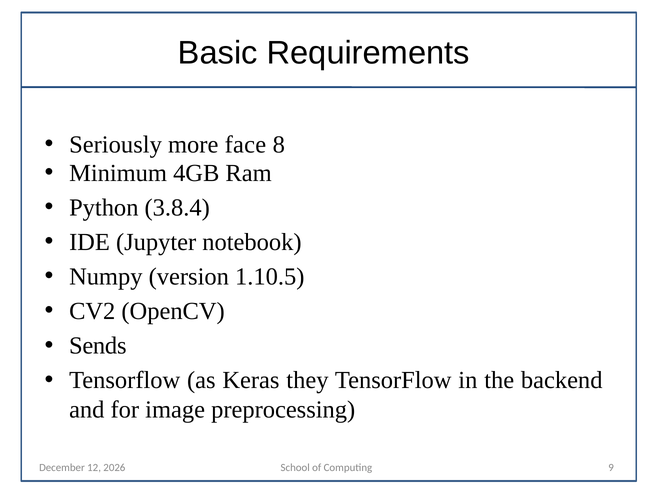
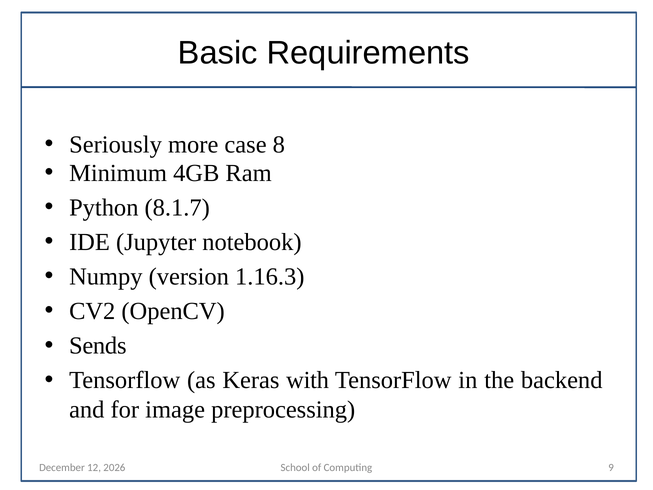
face: face -> case
3.8.4: 3.8.4 -> 8.1.7
1.10.5: 1.10.5 -> 1.16.3
they: they -> with
